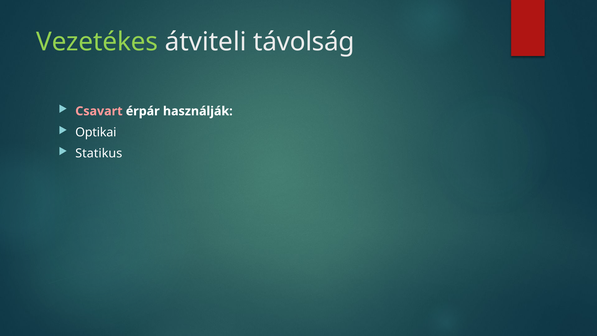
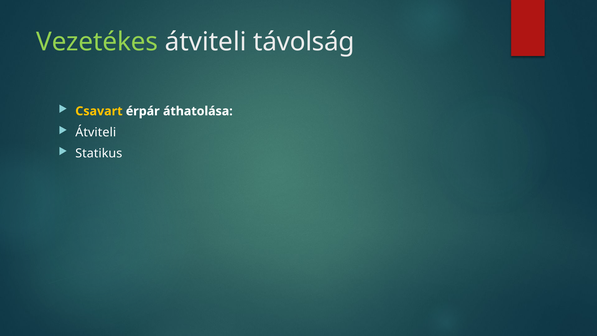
Csavart colour: pink -> yellow
használják: használják -> áthatolása
Optikai at (96, 132): Optikai -> Átviteli
